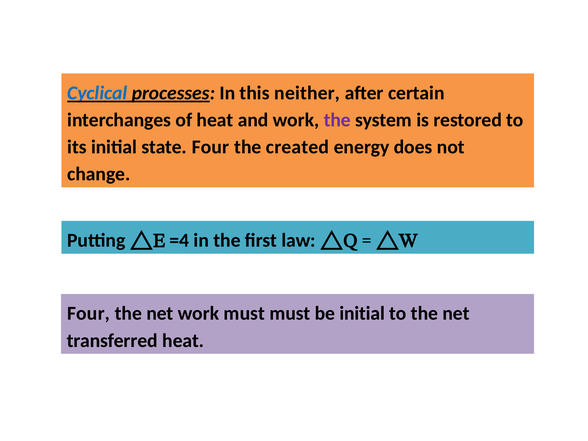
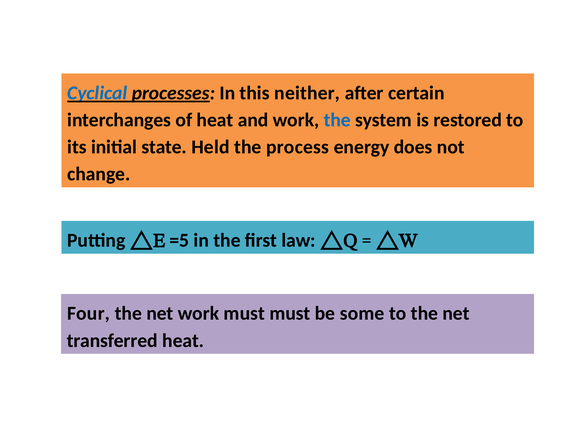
the at (337, 120) colour: purple -> blue
state Four: Four -> Held
created: created -> process
=4: =4 -> =5
be initial: initial -> some
